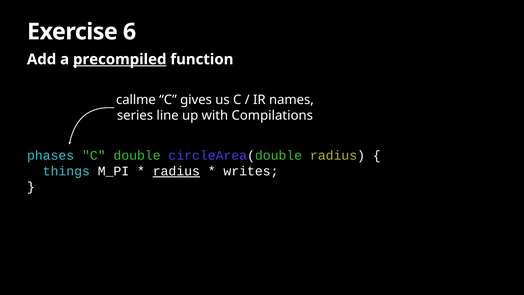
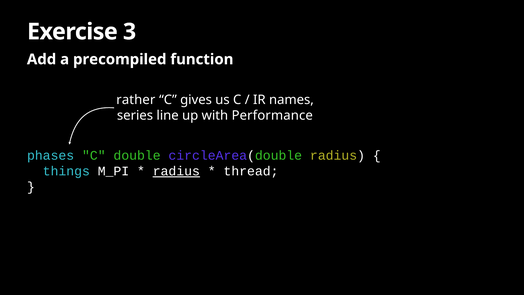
6: 6 -> 3
precompiled underline: present -> none
callme: callme -> rather
Compilations: Compilations -> Performance
writes: writes -> thread
